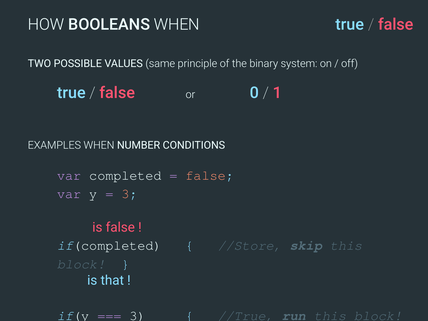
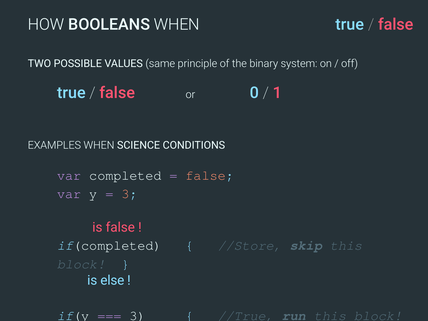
NUMBER: NUMBER -> SCIENCE
that: that -> else
